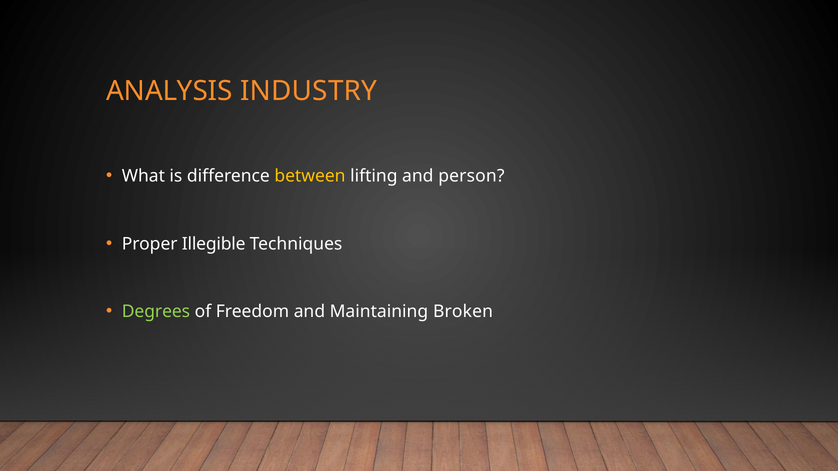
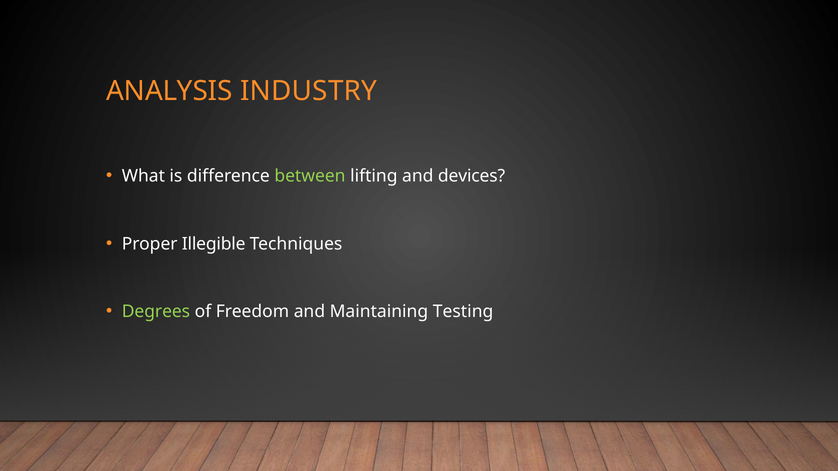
between colour: yellow -> light green
person: person -> devices
Broken: Broken -> Testing
